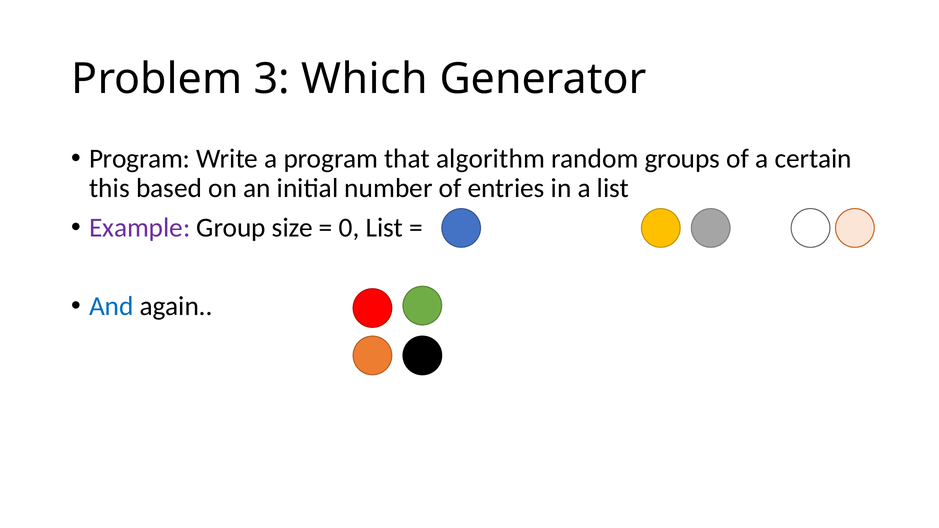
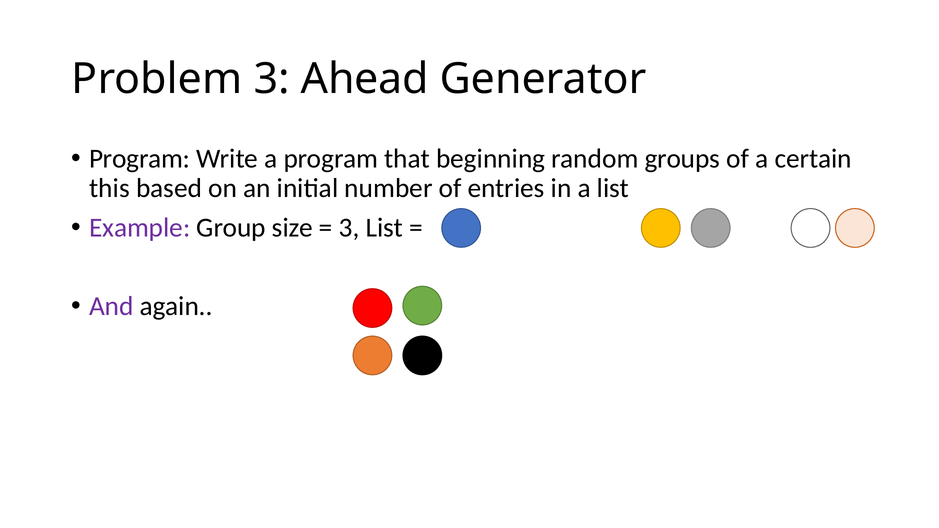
Which: Which -> Ahead
algorithm: algorithm -> beginning
0 at (349, 228): 0 -> 3
And colour: blue -> purple
